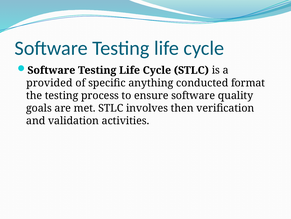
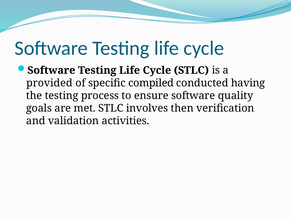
anything: anything -> compiled
format: format -> having
